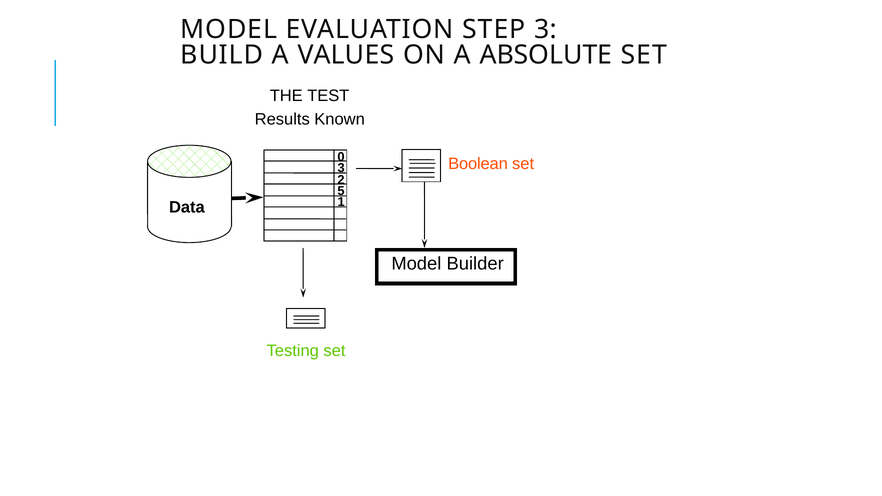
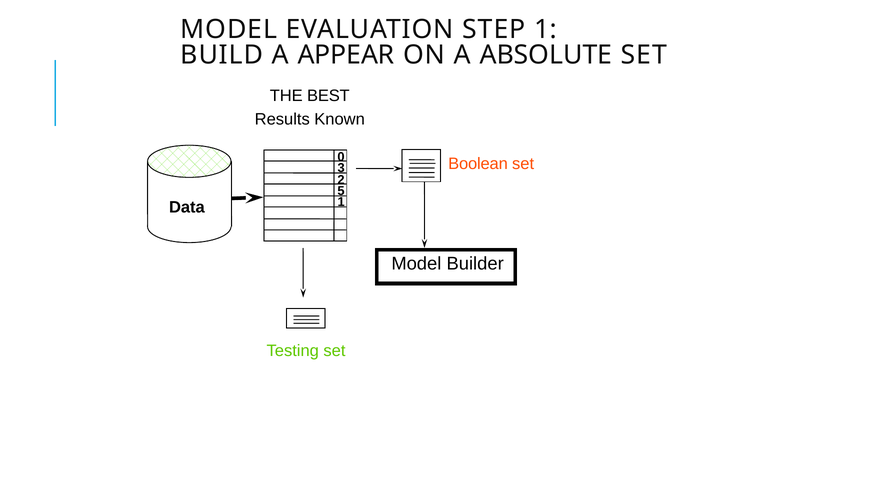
STEP 3: 3 -> 1
VALUES: VALUES -> APPEAR
TEST: TEST -> BEST
